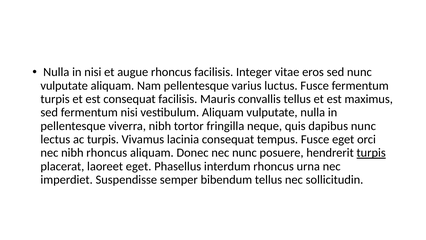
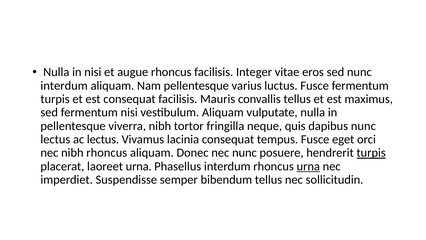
vulputate at (64, 85): vulputate -> interdum
ac turpis: turpis -> lectus
laoreet eget: eget -> urna
urna at (308, 166) underline: none -> present
